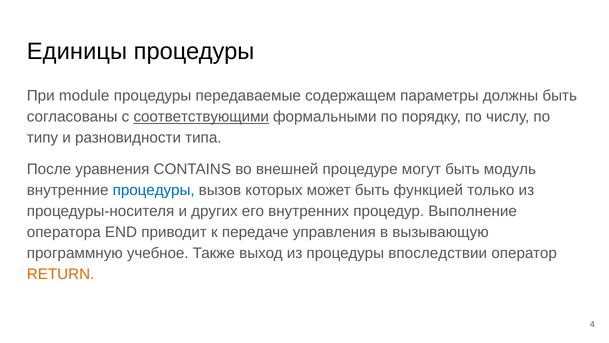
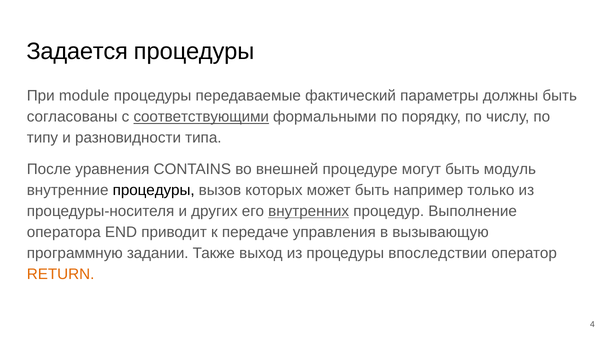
Единицы: Единицы -> Задается
содержащем: содержащем -> фактический
процедуры at (154, 190) colour: blue -> black
функцией: функцией -> например
внутренних underline: none -> present
учебное: учебное -> задании
